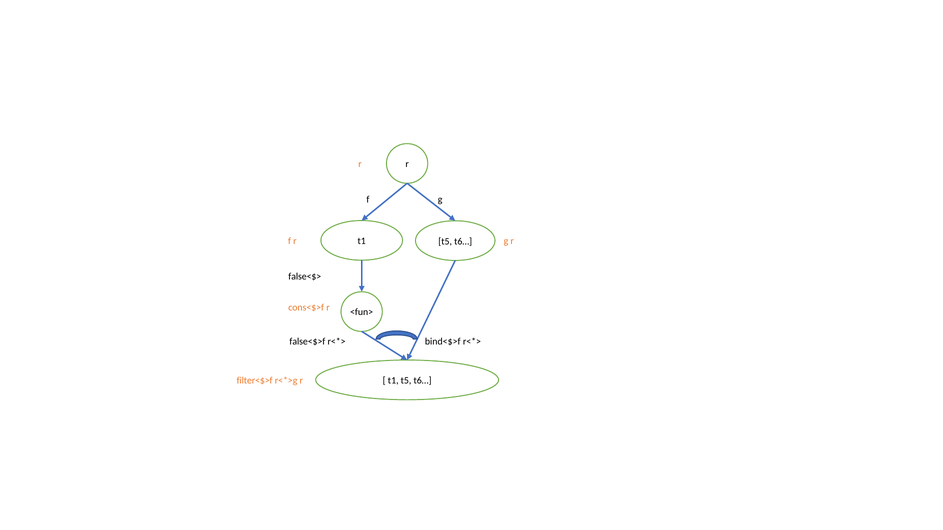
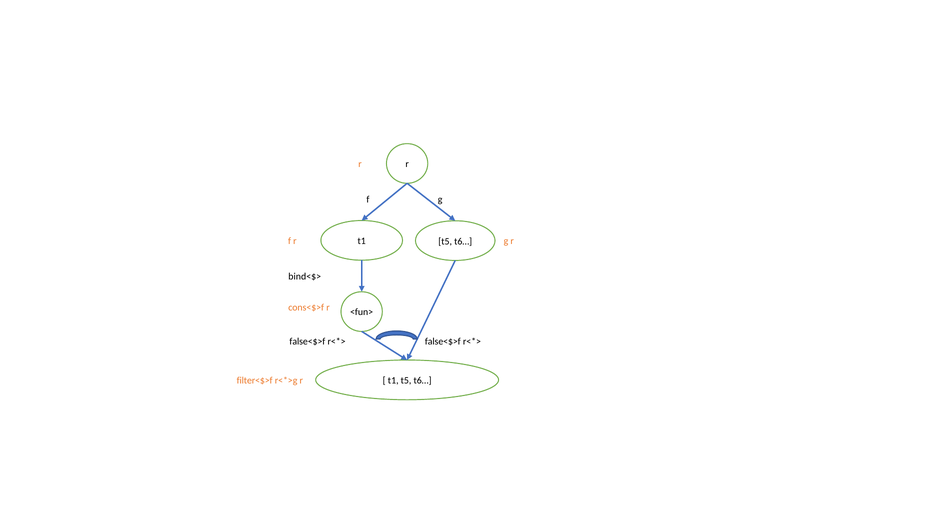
false<$>: false<$> -> bind<$>
bind<$>f at (443, 342): bind<$>f -> false<$>f
